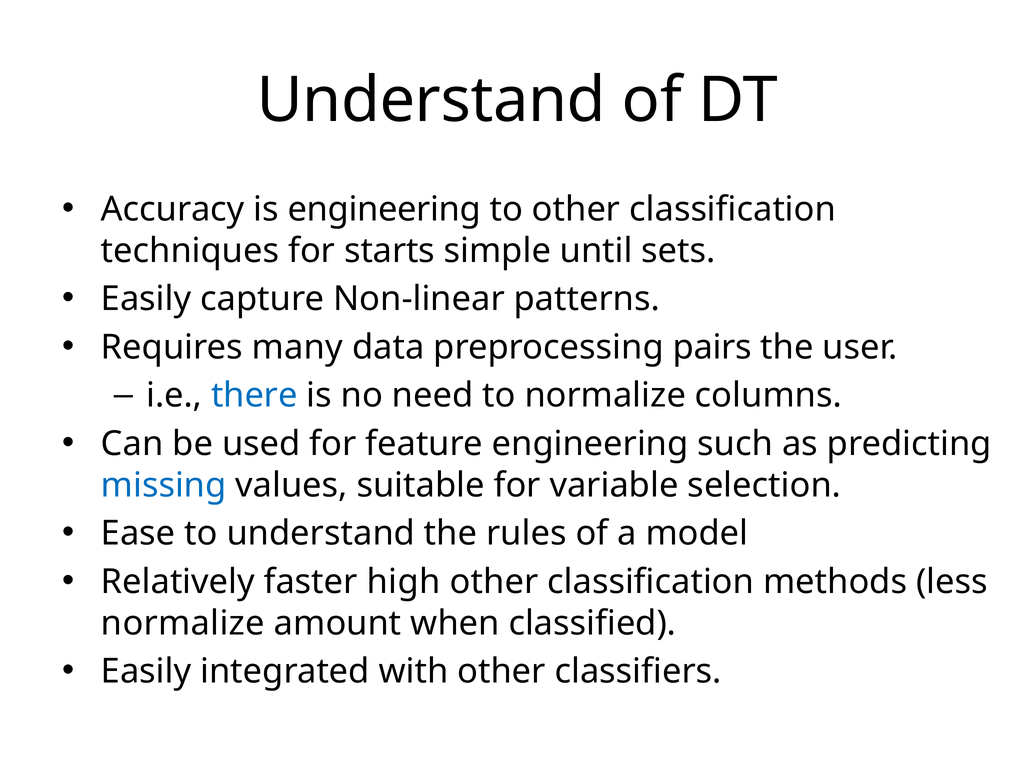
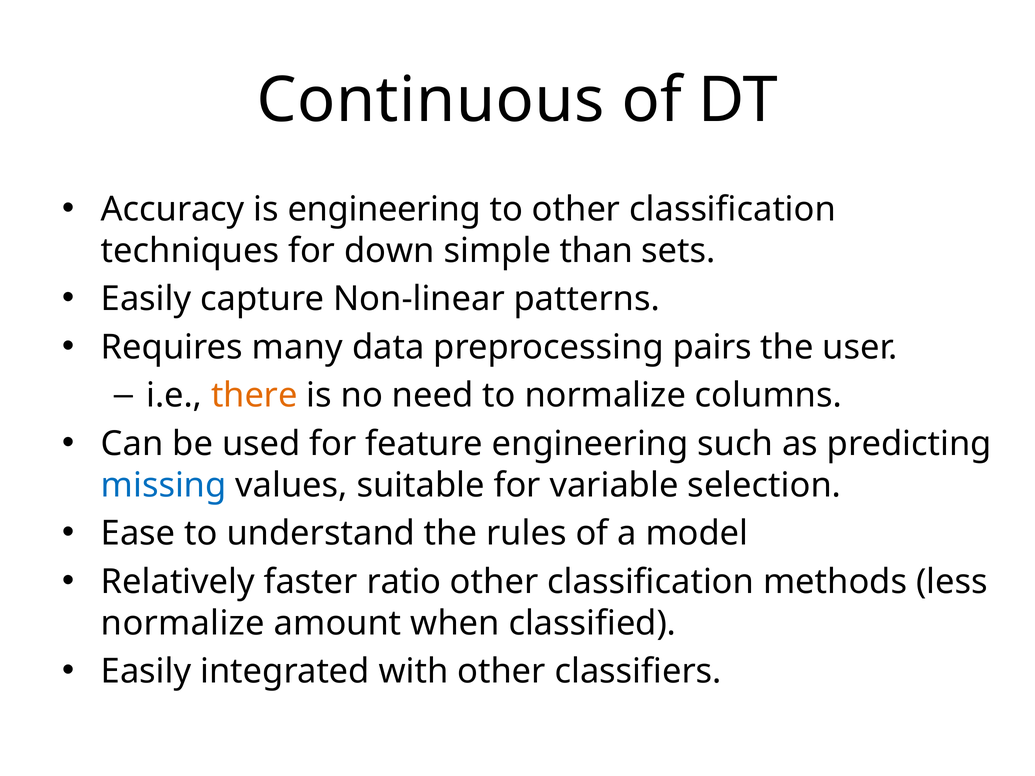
Understand at (431, 100): Understand -> Continuous
starts: starts -> down
until: until -> than
there colour: blue -> orange
high: high -> ratio
